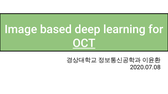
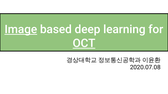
Image underline: none -> present
